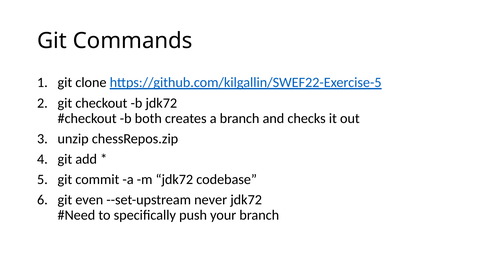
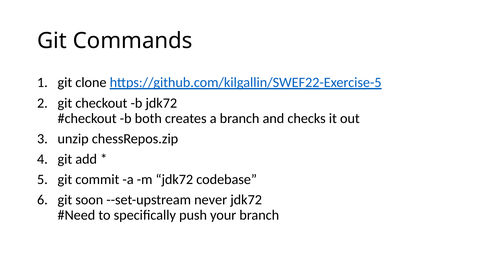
even: even -> soon
